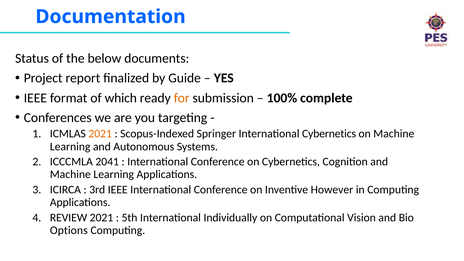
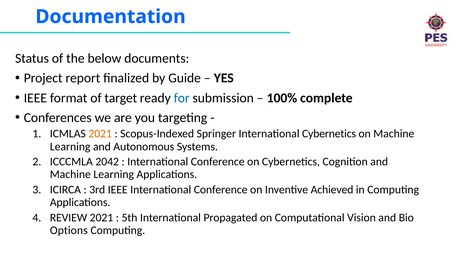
which: which -> target
for colour: orange -> blue
2041: 2041 -> 2042
However: However -> Achieved
Individually: Individually -> Propagated
